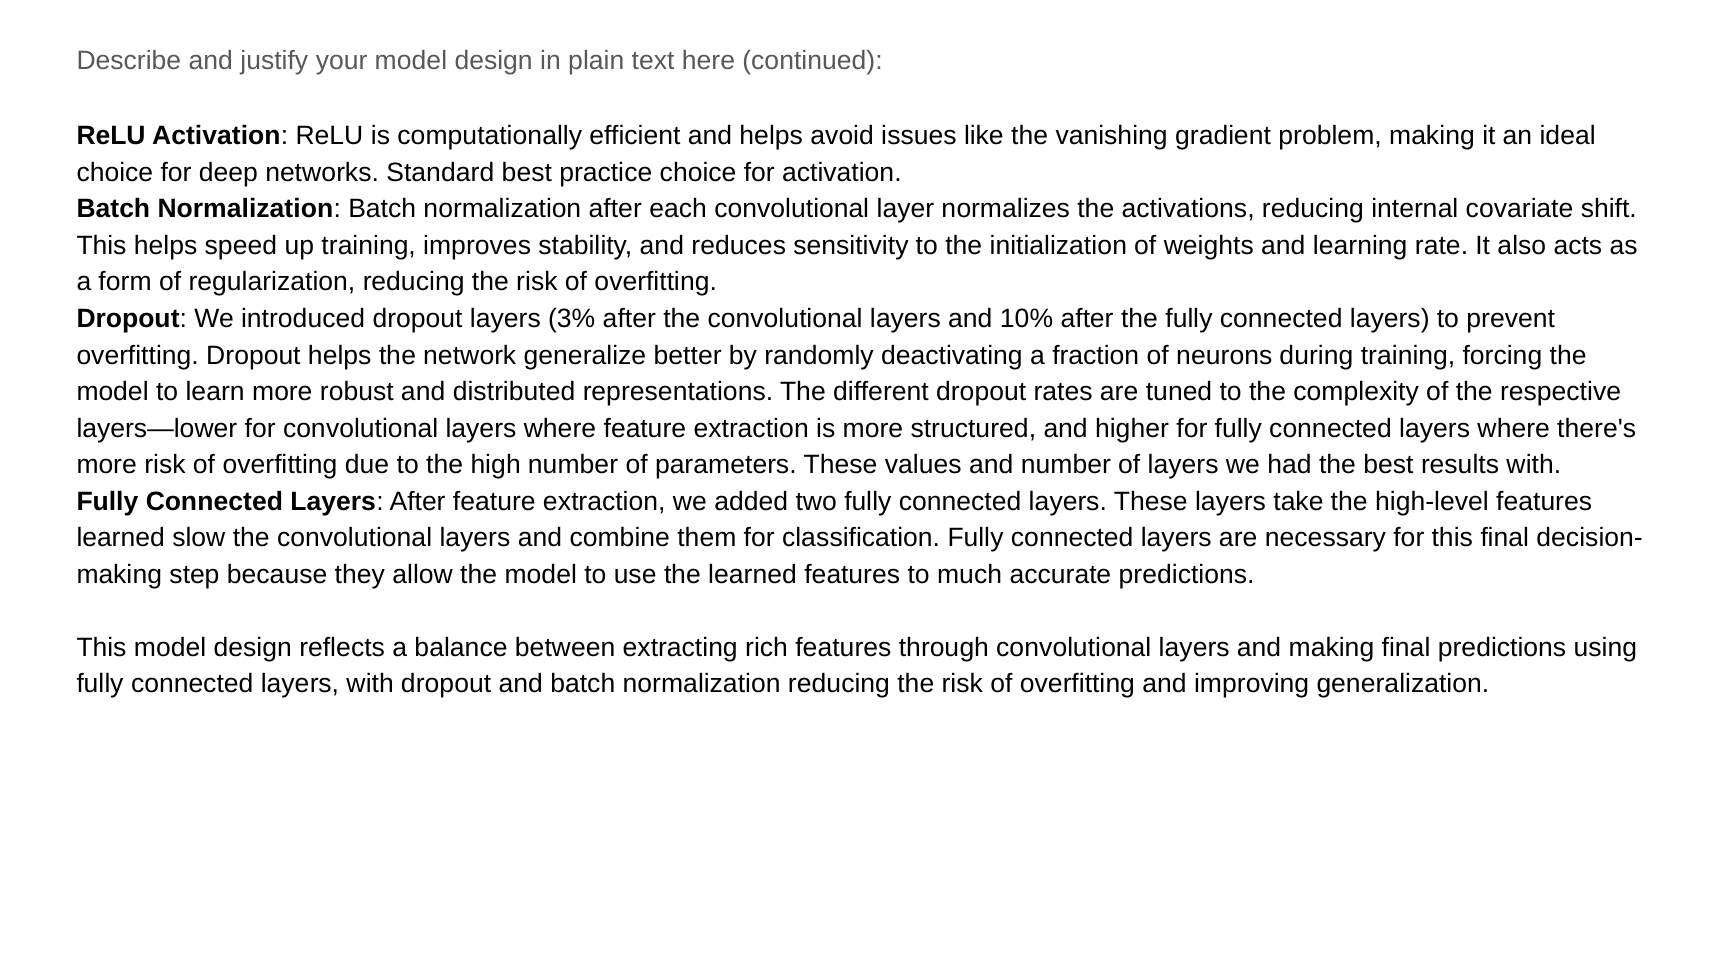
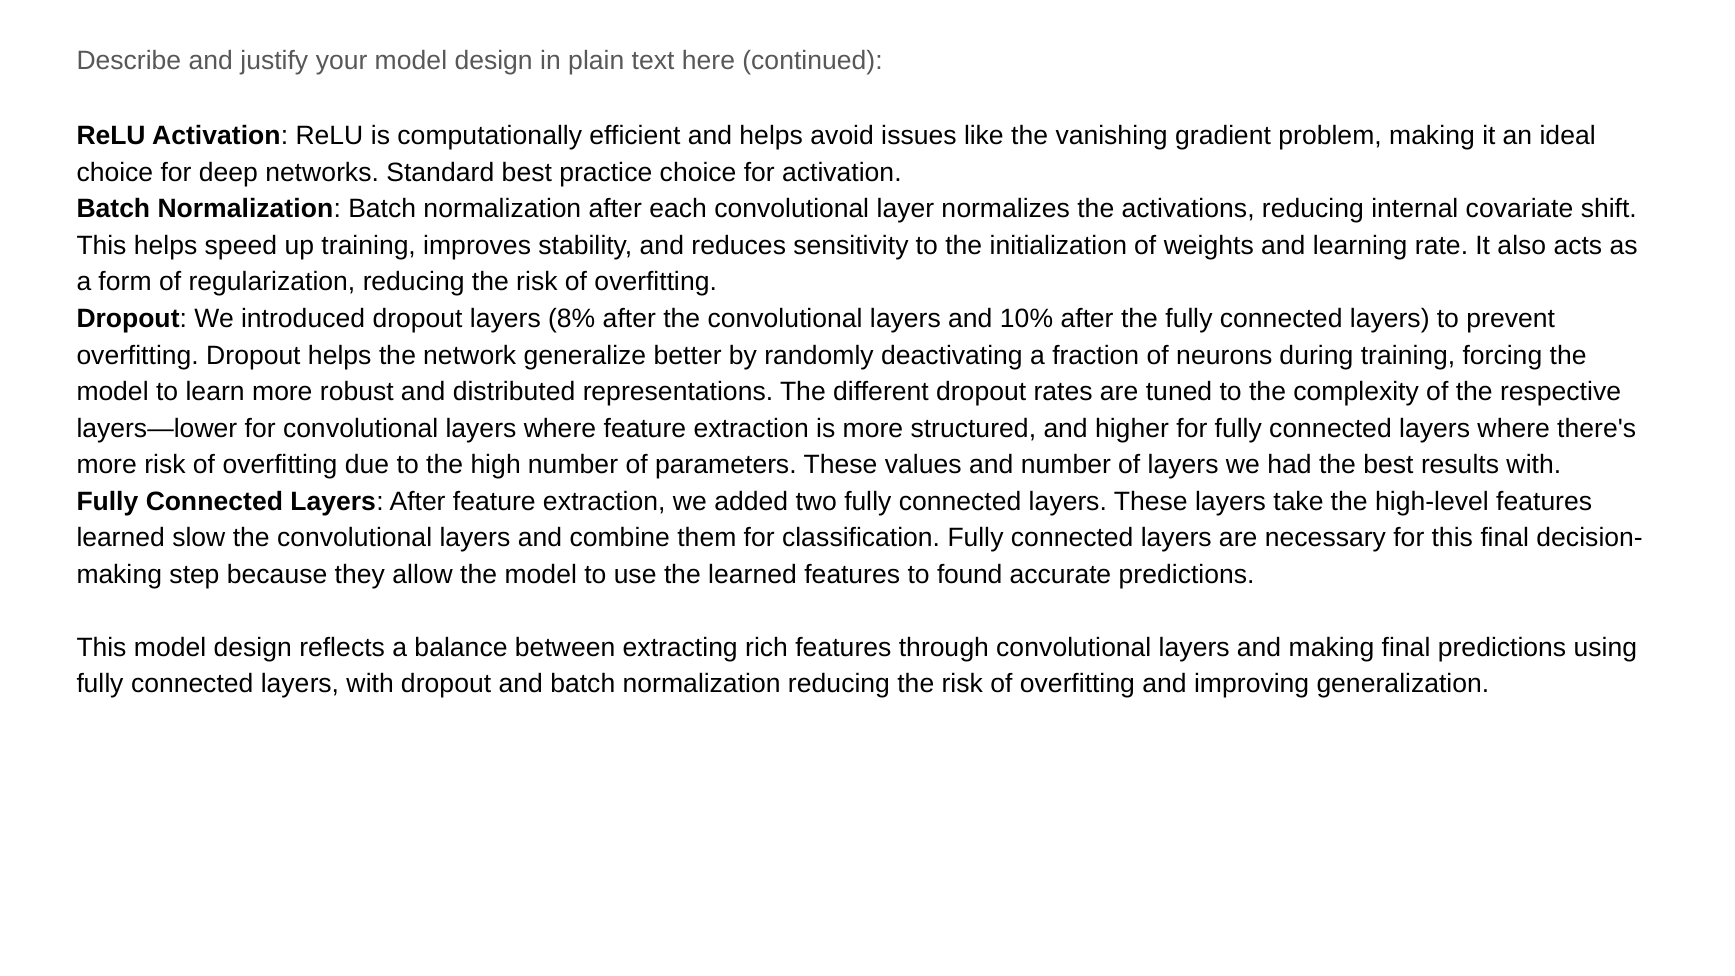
3%: 3% -> 8%
much: much -> found
